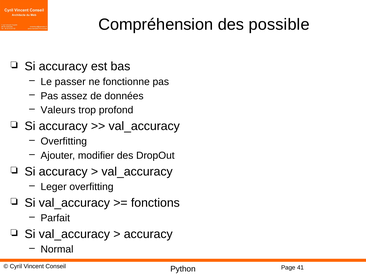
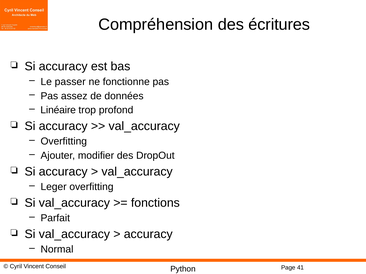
possible: possible -> écritures
Valeurs: Valeurs -> Linéaire
